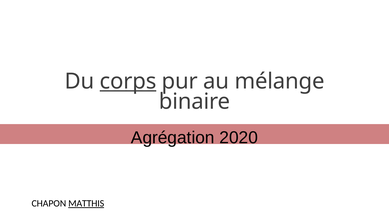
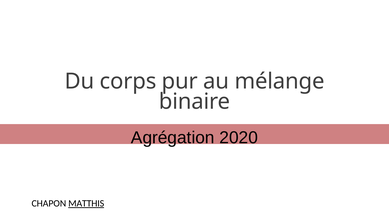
corps underline: present -> none
